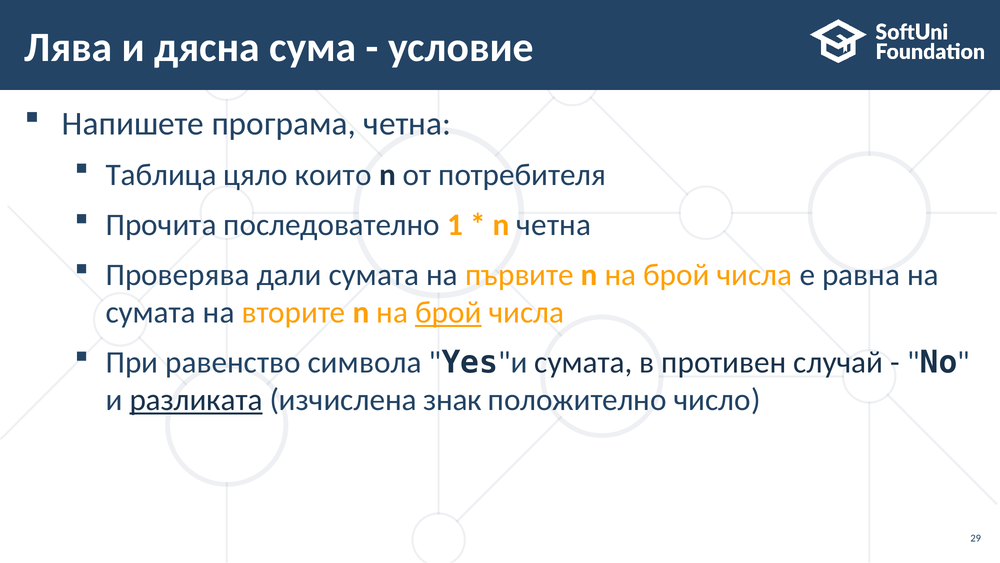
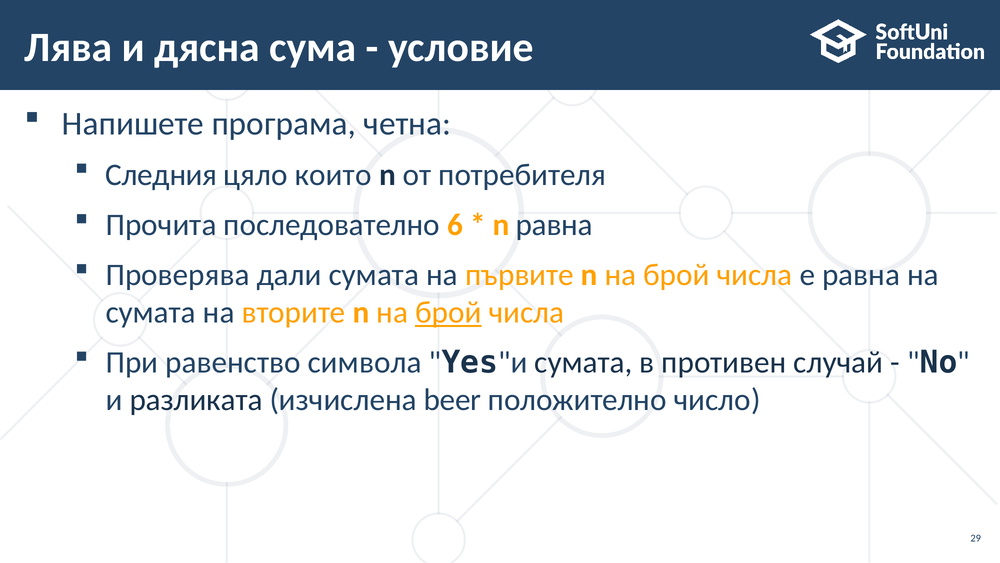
Таблица: Таблица -> Следния
1: 1 -> 6
n четна: четна -> равна
разликата underline: present -> none
знак: знак -> beer
